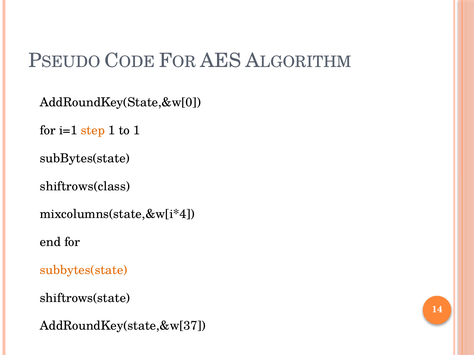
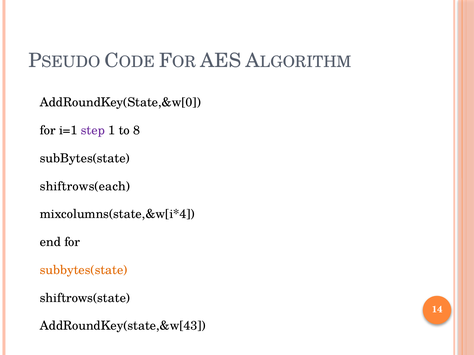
step colour: orange -> purple
to 1: 1 -> 8
shiftrows(class: shiftrows(class -> shiftrows(each
AddRoundKey(state,&w[37: AddRoundKey(state,&w[37 -> AddRoundKey(state,&w[43
